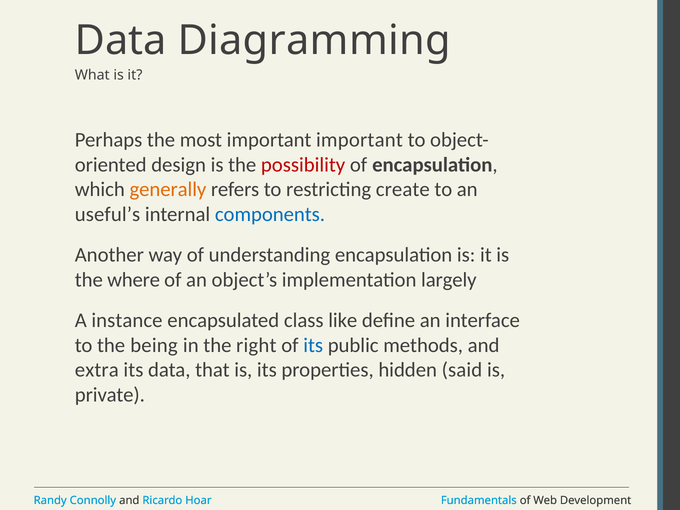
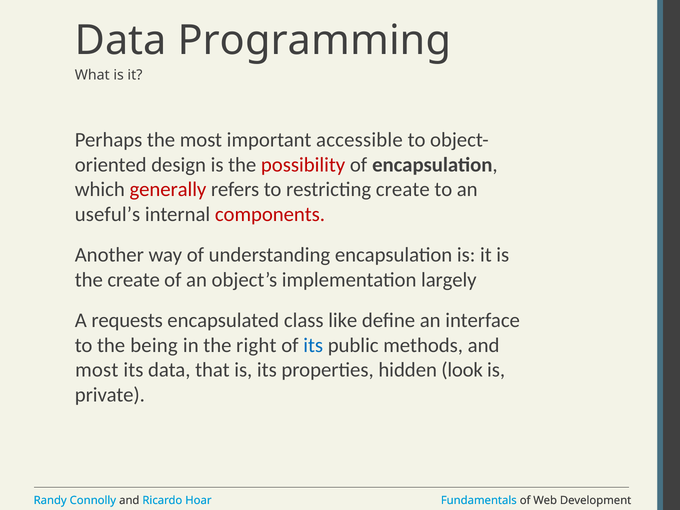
Diagramming: Diagramming -> Programming
important important: important -> accessible
generally colour: orange -> red
components colour: blue -> red
the where: where -> create
instance: instance -> requests
extra at (97, 370): extra -> most
said: said -> look
